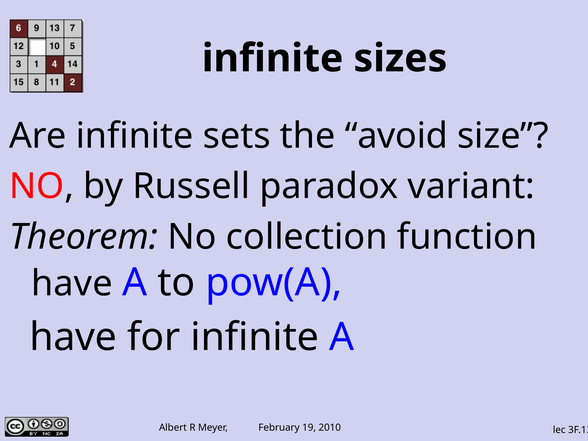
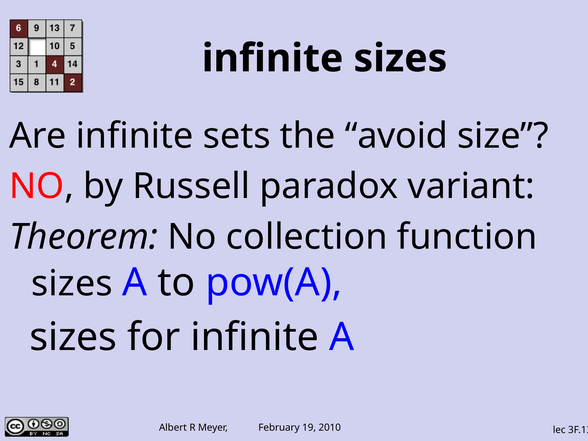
have at (72, 284): have -> sizes
have at (73, 337): have -> sizes
